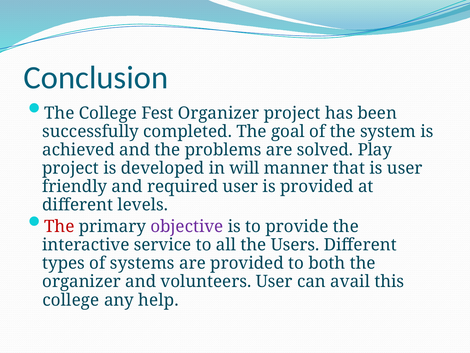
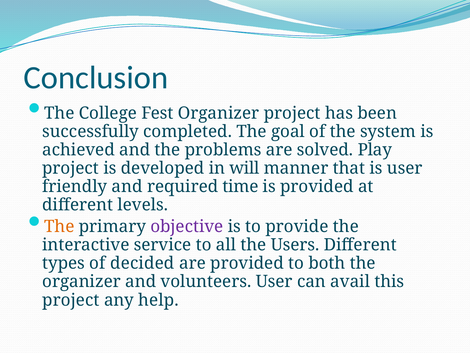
required user: user -> time
The at (59, 226) colour: red -> orange
systems: systems -> decided
college at (71, 300): college -> project
